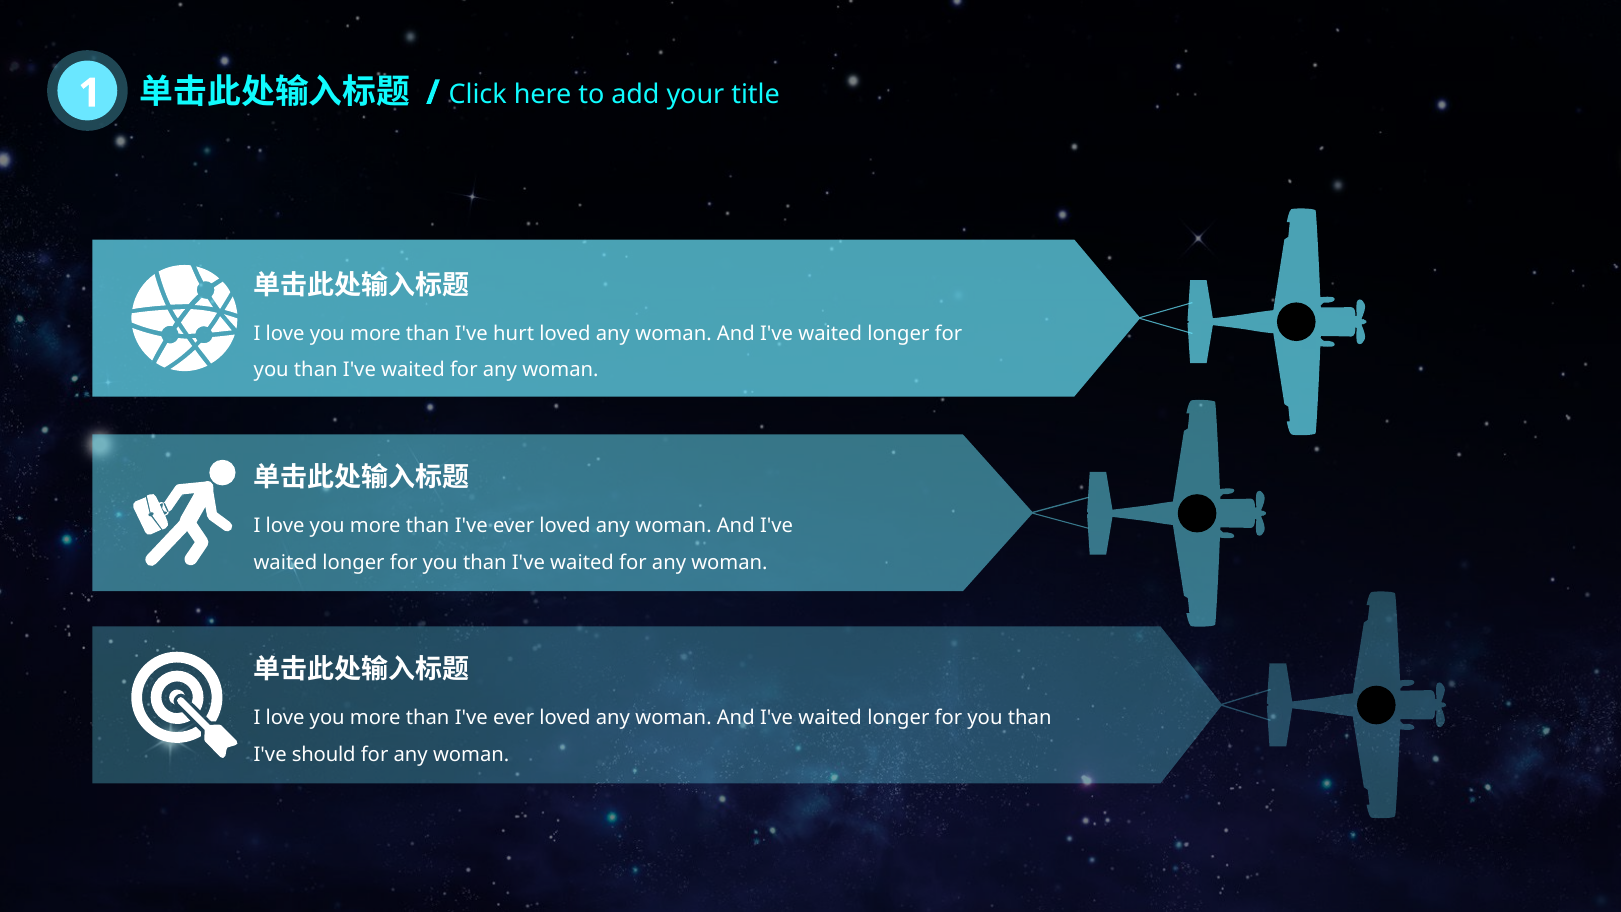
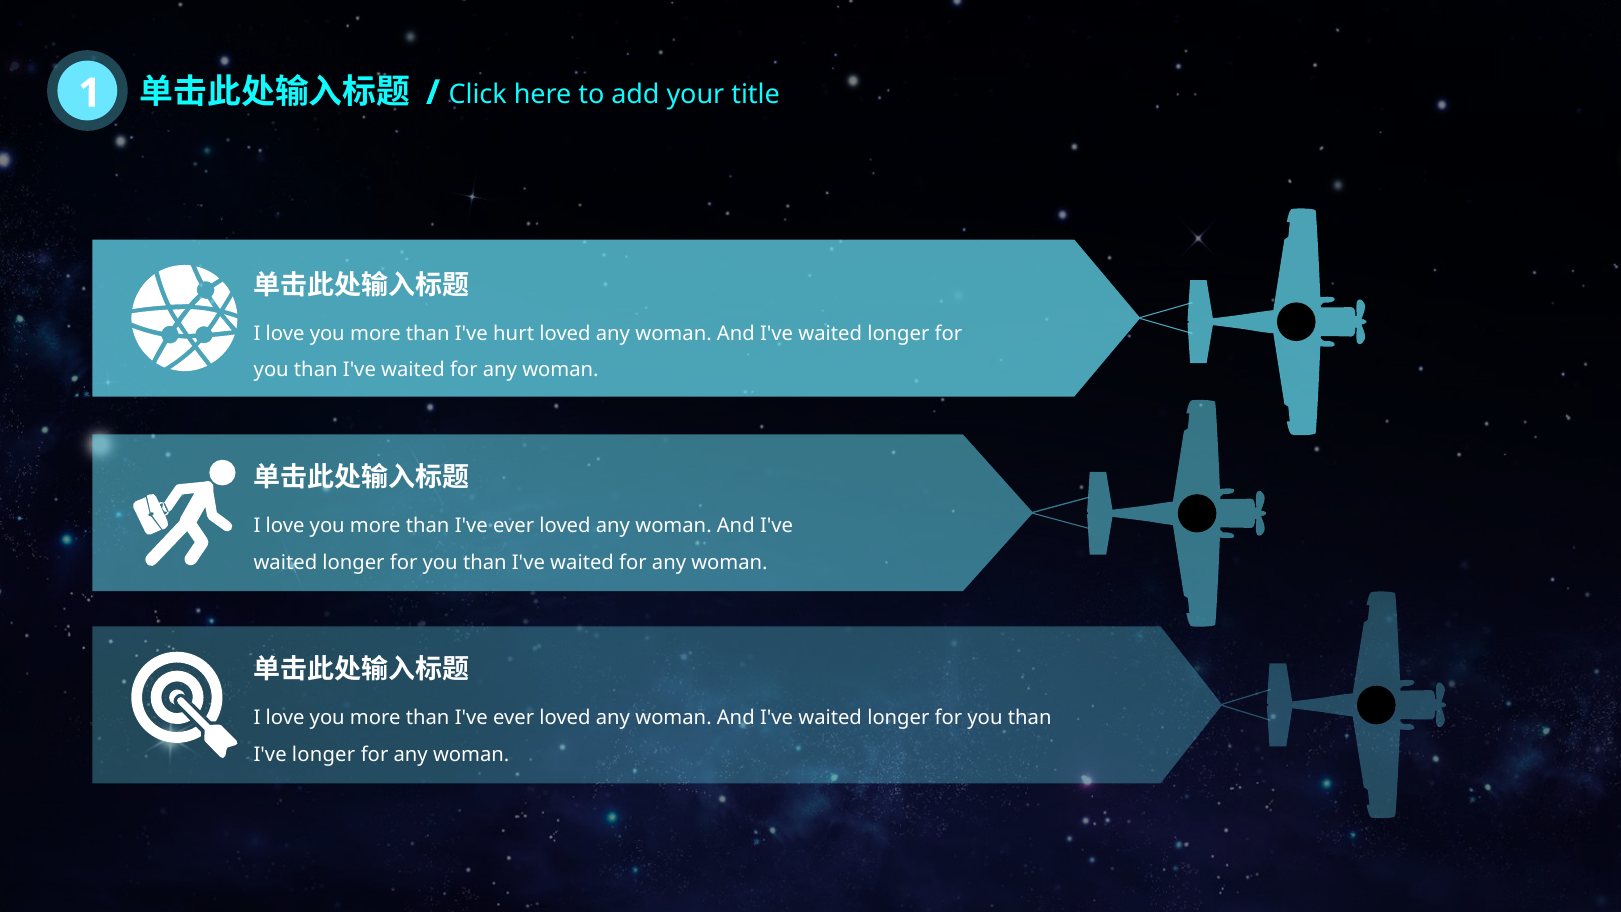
I've should: should -> longer
